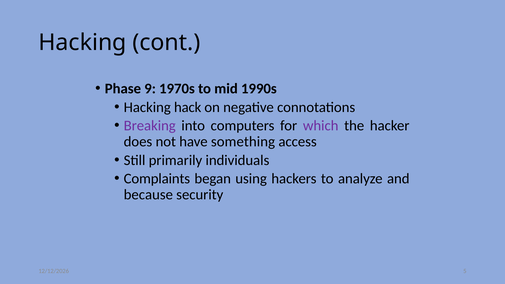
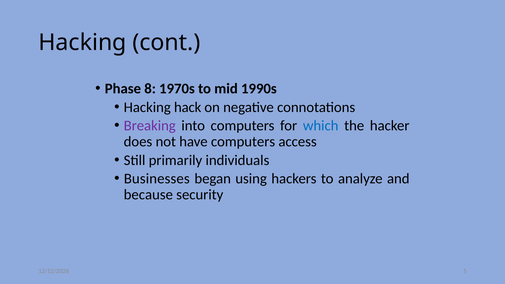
9: 9 -> 8
which colour: purple -> blue
have something: something -> computers
Complaints: Complaints -> Businesses
